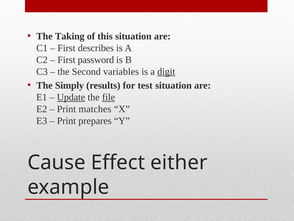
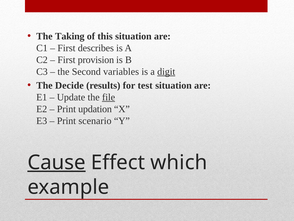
password: password -> provision
Simply: Simply -> Decide
Update underline: present -> none
matches: matches -> updation
prepares: prepares -> scenario
Cause underline: none -> present
either: either -> which
